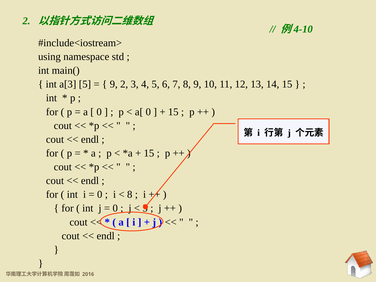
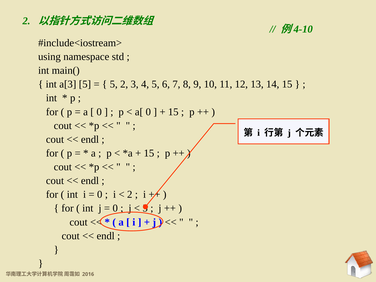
9 at (114, 84): 9 -> 5
8 at (130, 195): 8 -> 2
